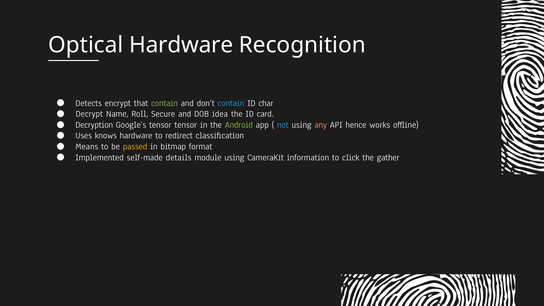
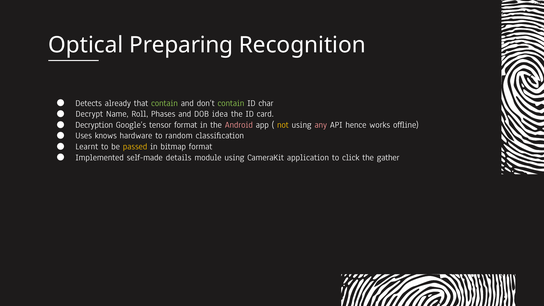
Optical Hardware: Hardware -> Preparing
encrypt: encrypt -> already
contain at (231, 103) colour: light blue -> light green
Secure: Secure -> Phases
tensor tensor: tensor -> format
Android colour: light green -> pink
not colour: light blue -> yellow
redirect: redirect -> random
Means: Means -> Learnt
information: information -> application
